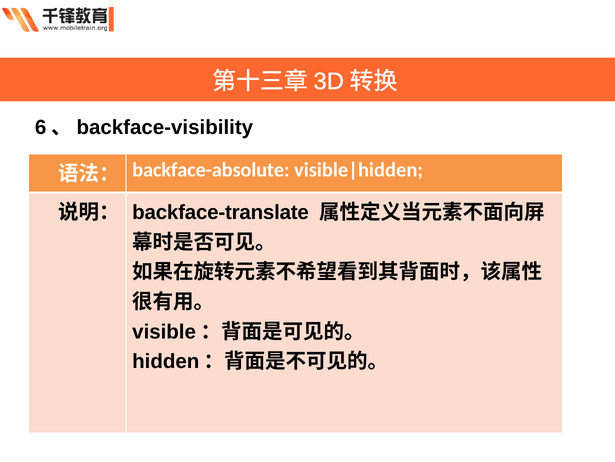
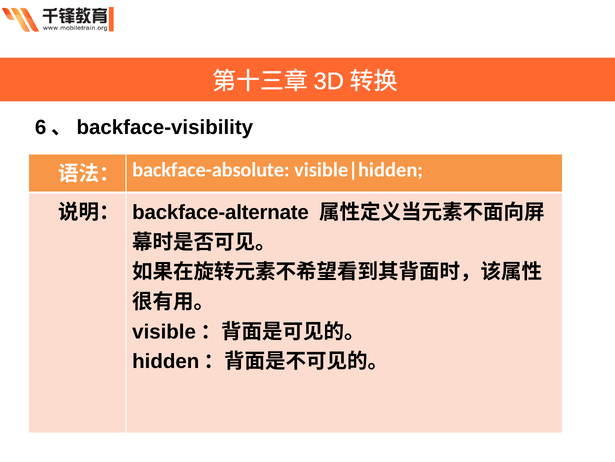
backface-translate: backface-translate -> backface-alternate
